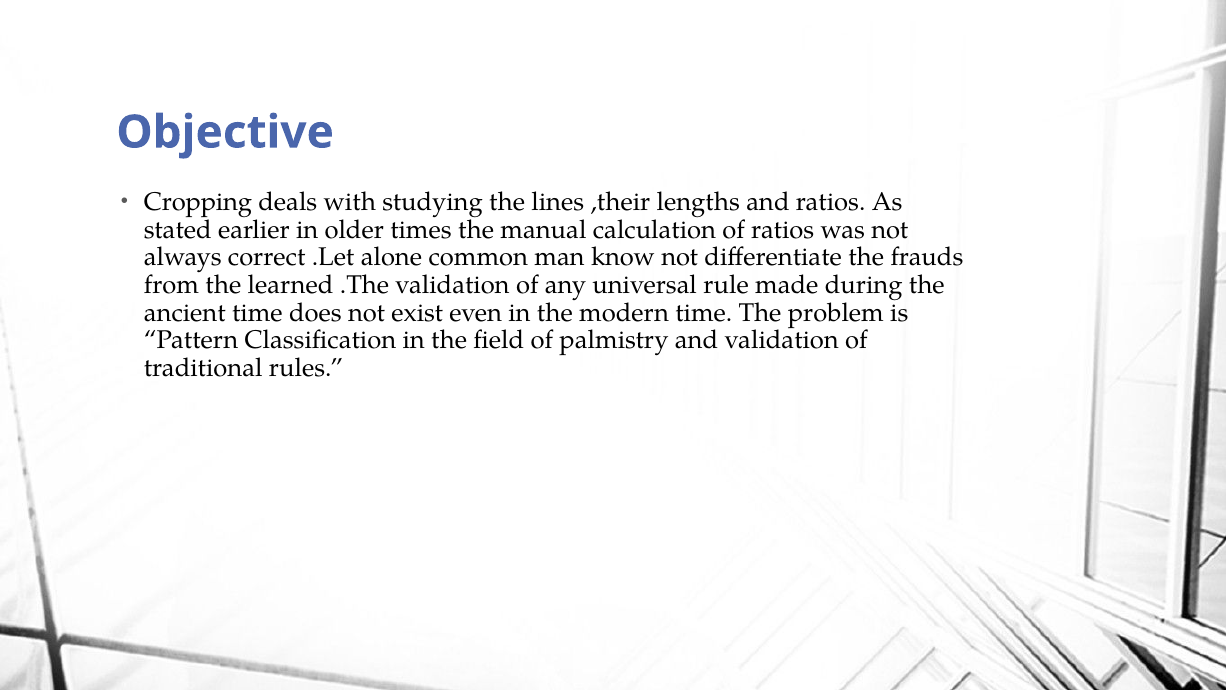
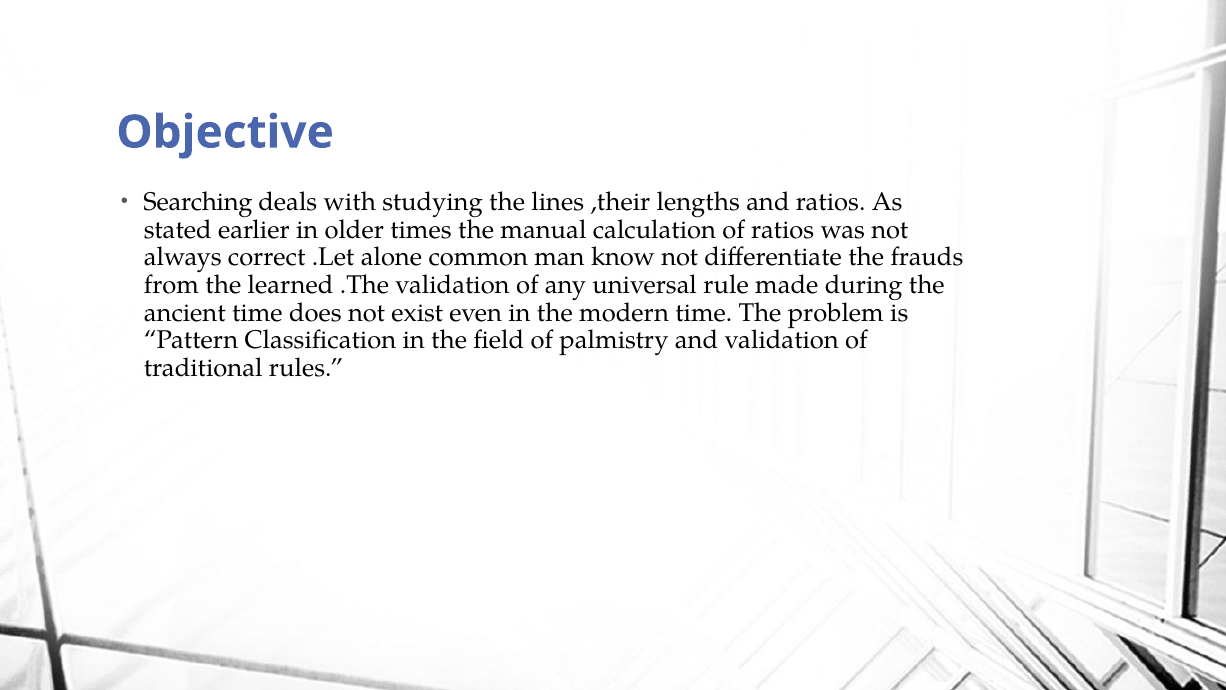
Cropping: Cropping -> Searching
